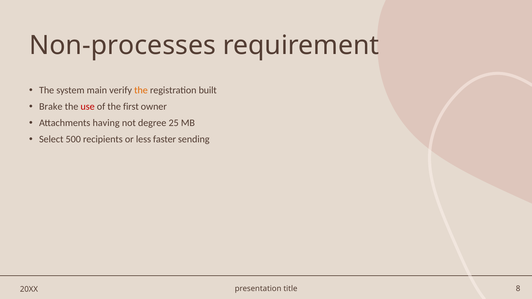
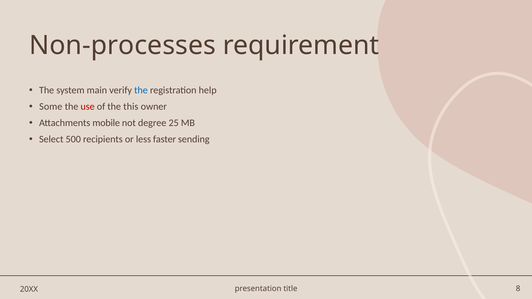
the at (141, 90) colour: orange -> blue
built: built -> help
Brake: Brake -> Some
first: first -> this
having: having -> mobile
